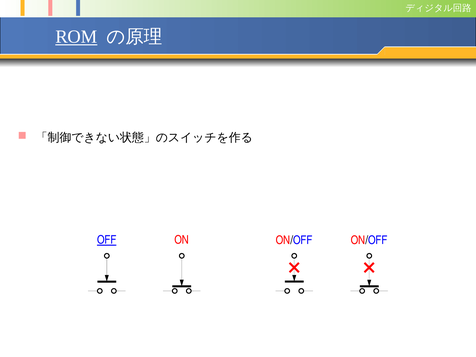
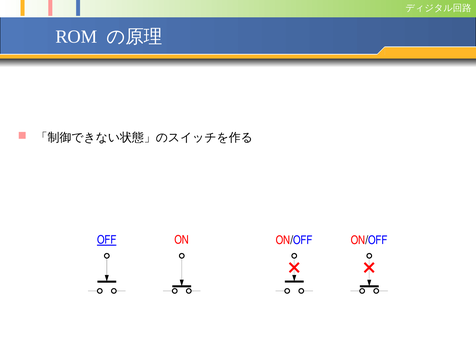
ROM underline: present -> none
